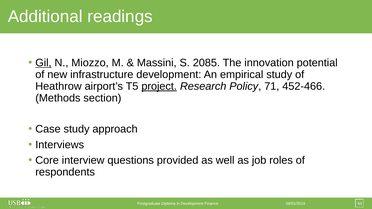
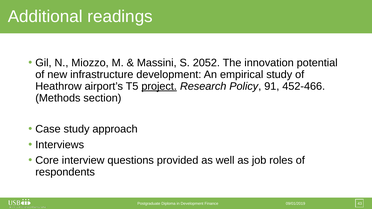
Gil underline: present -> none
2085: 2085 -> 2052
71: 71 -> 91
